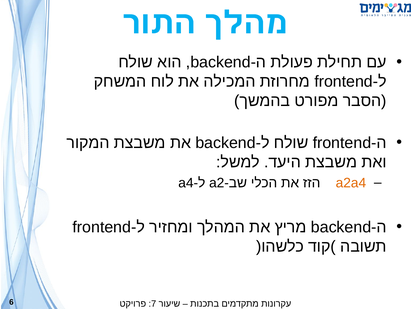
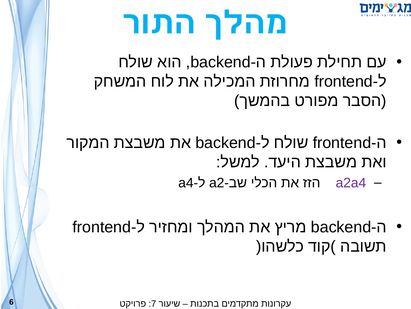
a2a4 colour: orange -> purple
